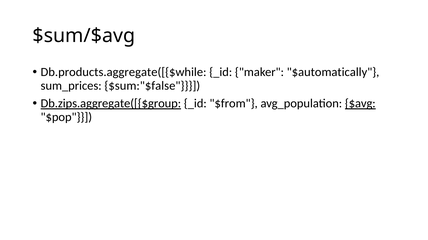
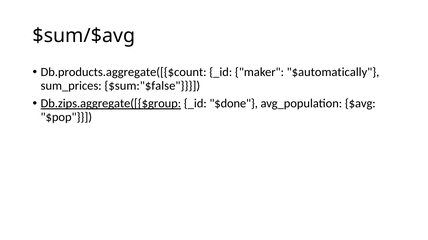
Db.products.aggregate([{$while: Db.products.aggregate([{$while -> Db.products.aggregate([{$count
$from: $from -> $done
$avg underline: present -> none
